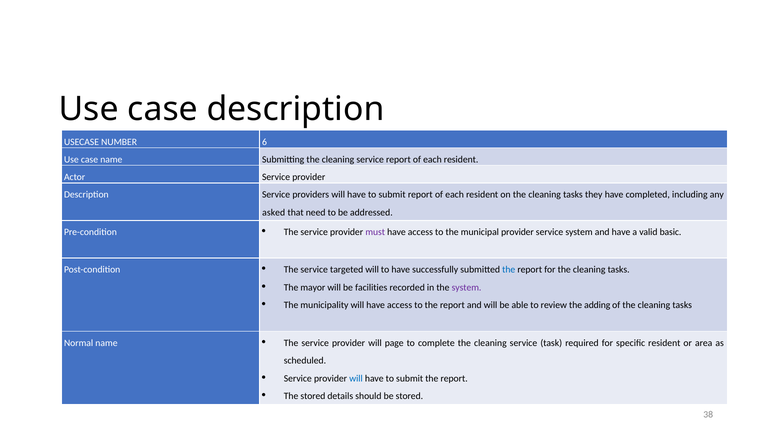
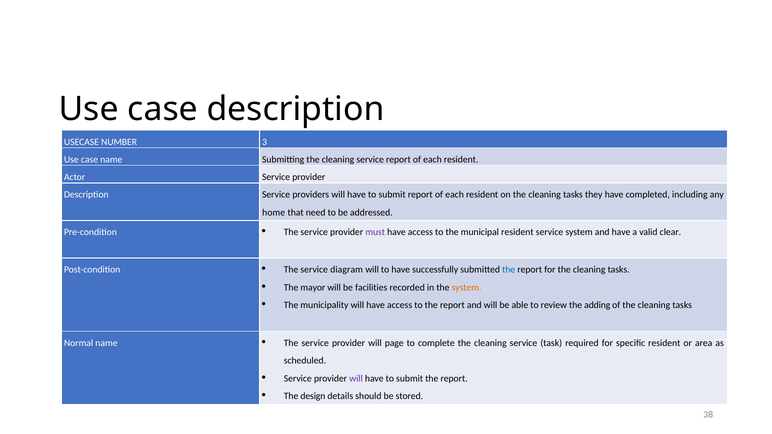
6: 6 -> 3
asked: asked -> home
municipal provider: provider -> resident
basic: basic -> clear
targeted: targeted -> diagram
system at (466, 288) colour: purple -> orange
will at (356, 379) colour: blue -> purple
The stored: stored -> design
